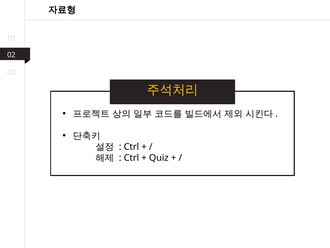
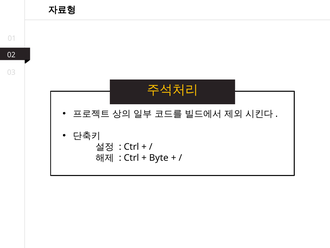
Quiz: Quiz -> Byte
